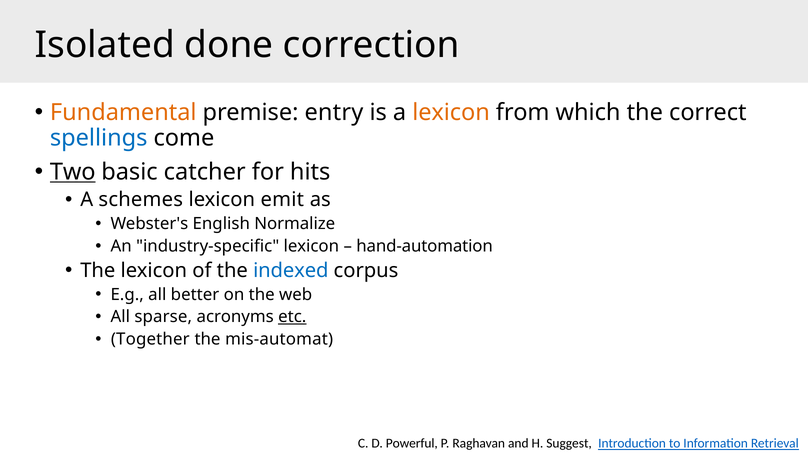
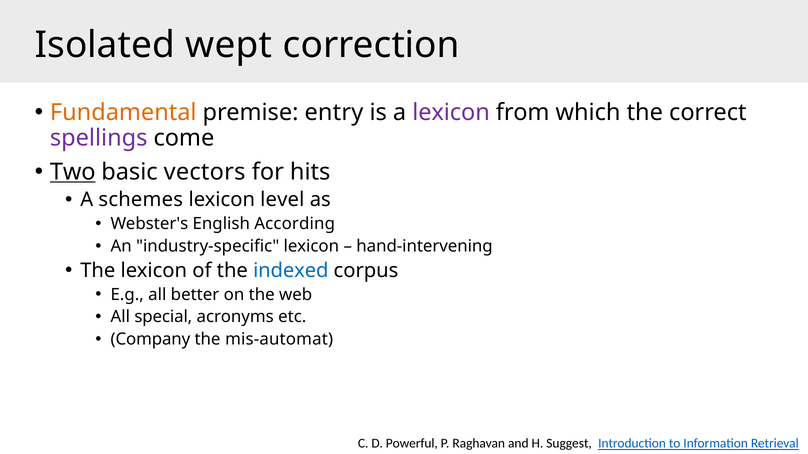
done: done -> wept
lexicon at (451, 113) colour: orange -> purple
spellings colour: blue -> purple
catcher: catcher -> vectors
emit: emit -> level
Normalize: Normalize -> According
hand-automation: hand-automation -> hand-intervening
sparse: sparse -> special
etc underline: present -> none
Together: Together -> Company
